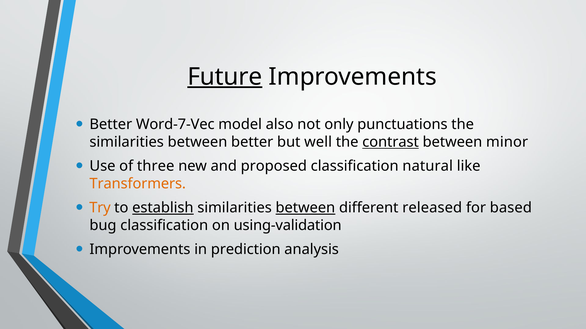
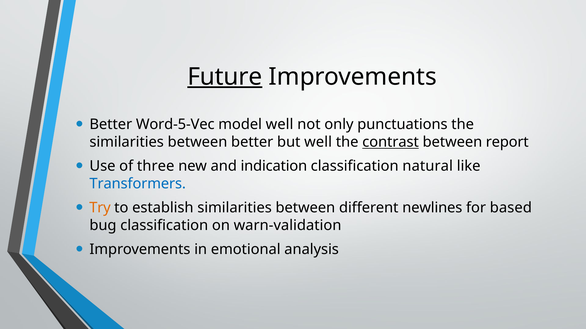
Word-7-Vec: Word-7-Vec -> Word-5-Vec
model also: also -> well
minor: minor -> report
proposed: proposed -> indication
Transformers colour: orange -> blue
establish underline: present -> none
between at (305, 208) underline: present -> none
released: released -> newlines
using-validation: using-validation -> warn-validation
prediction: prediction -> emotional
